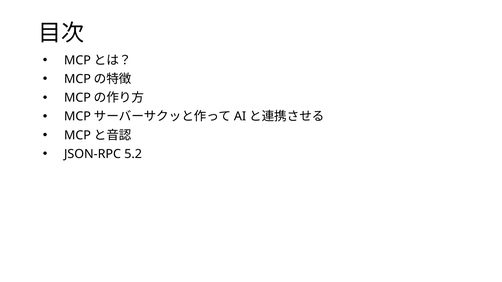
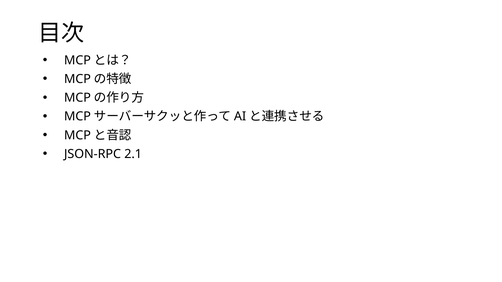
5.2: 5.2 -> 2.1
